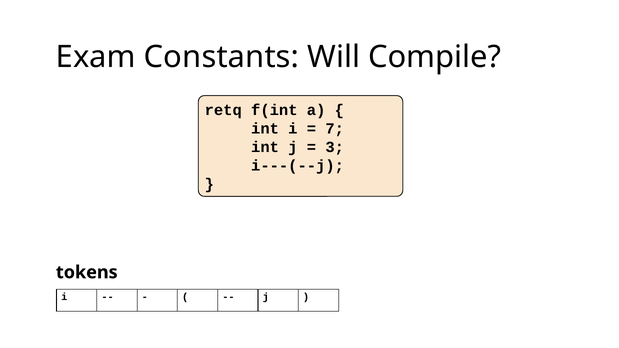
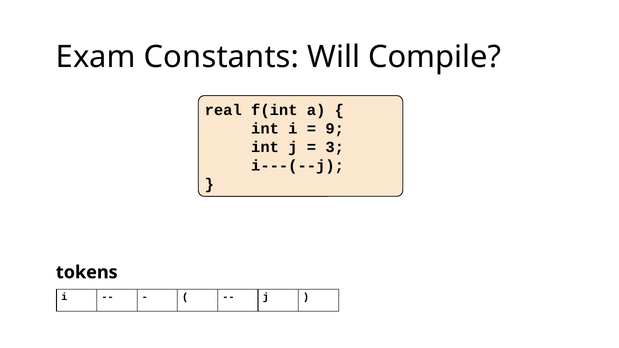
retq: retq -> real
7: 7 -> 9
